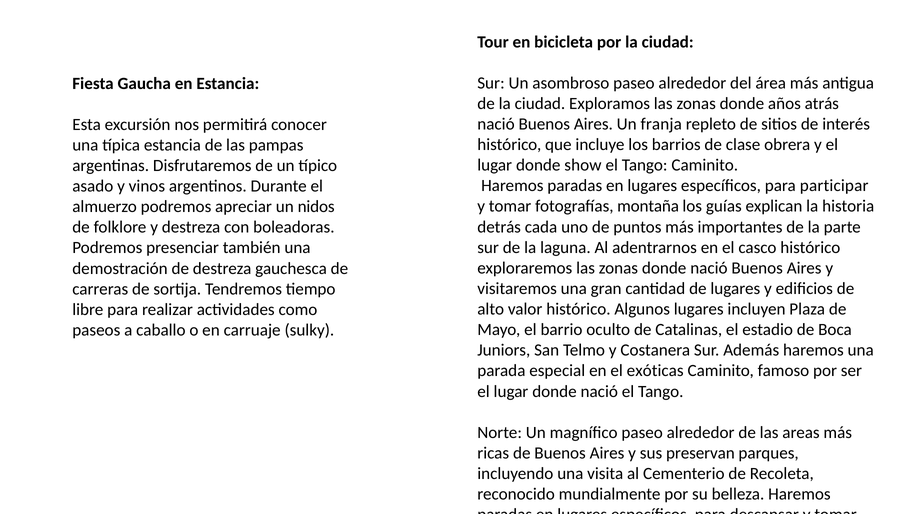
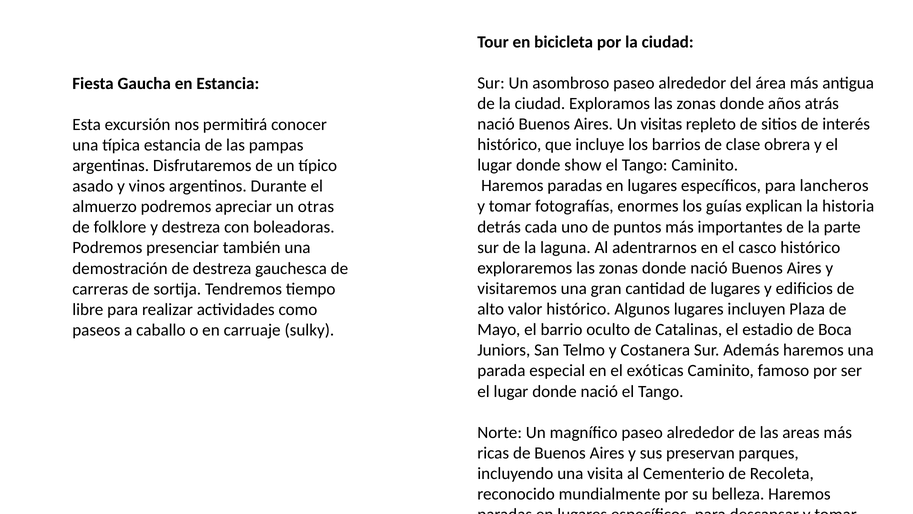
franja: franja -> visitas
participar: participar -> lancheros
montaña: montaña -> enormes
nidos: nidos -> otras
